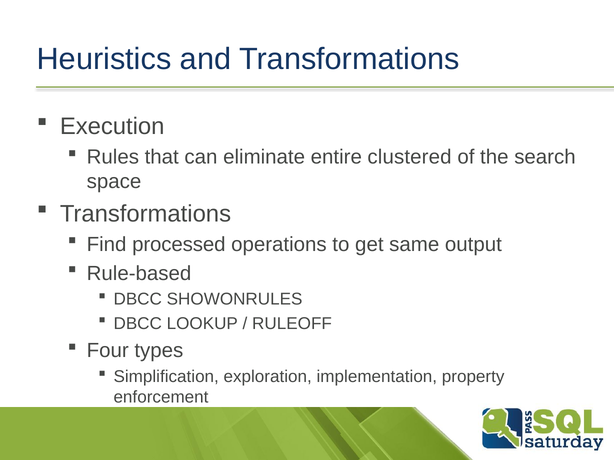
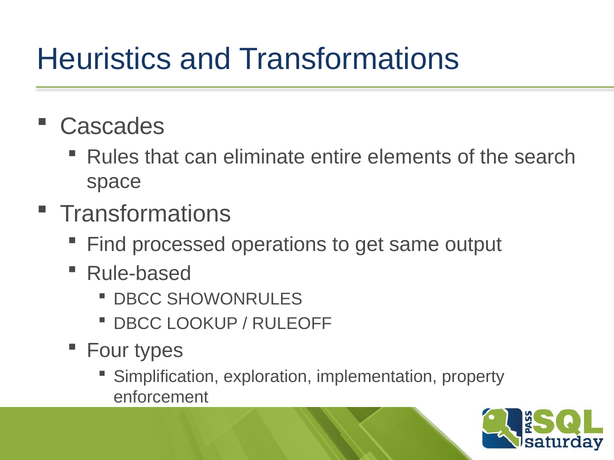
Execution: Execution -> Cascades
clustered: clustered -> elements
